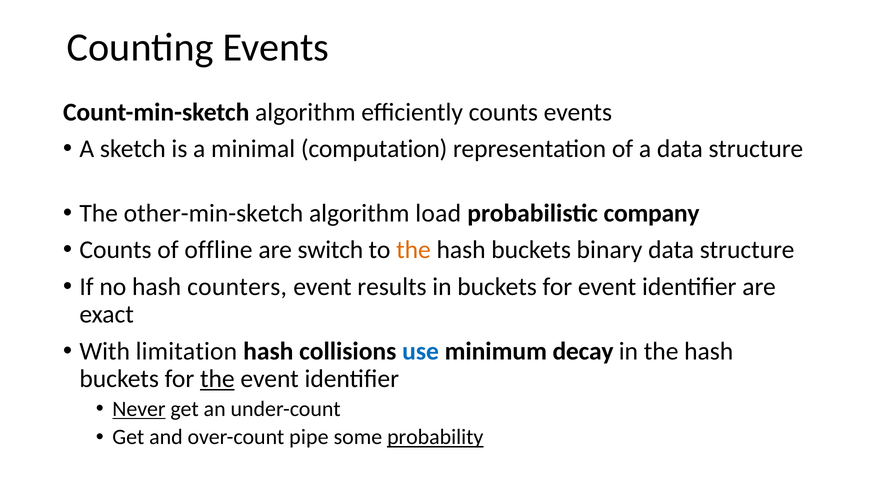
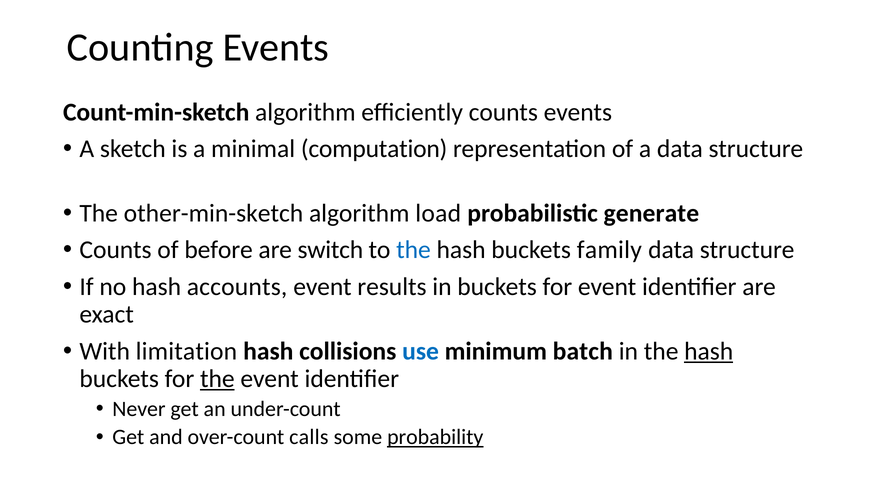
company: company -> generate
offline: offline -> before
the at (414, 250) colour: orange -> blue
binary: binary -> family
counters: counters -> accounts
decay: decay -> batch
hash at (709, 351) underline: none -> present
Never underline: present -> none
pipe: pipe -> calls
